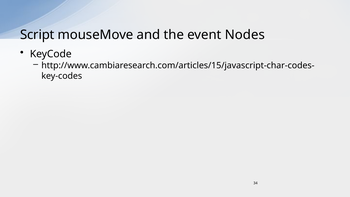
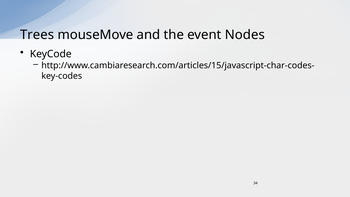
Script: Script -> Trees
